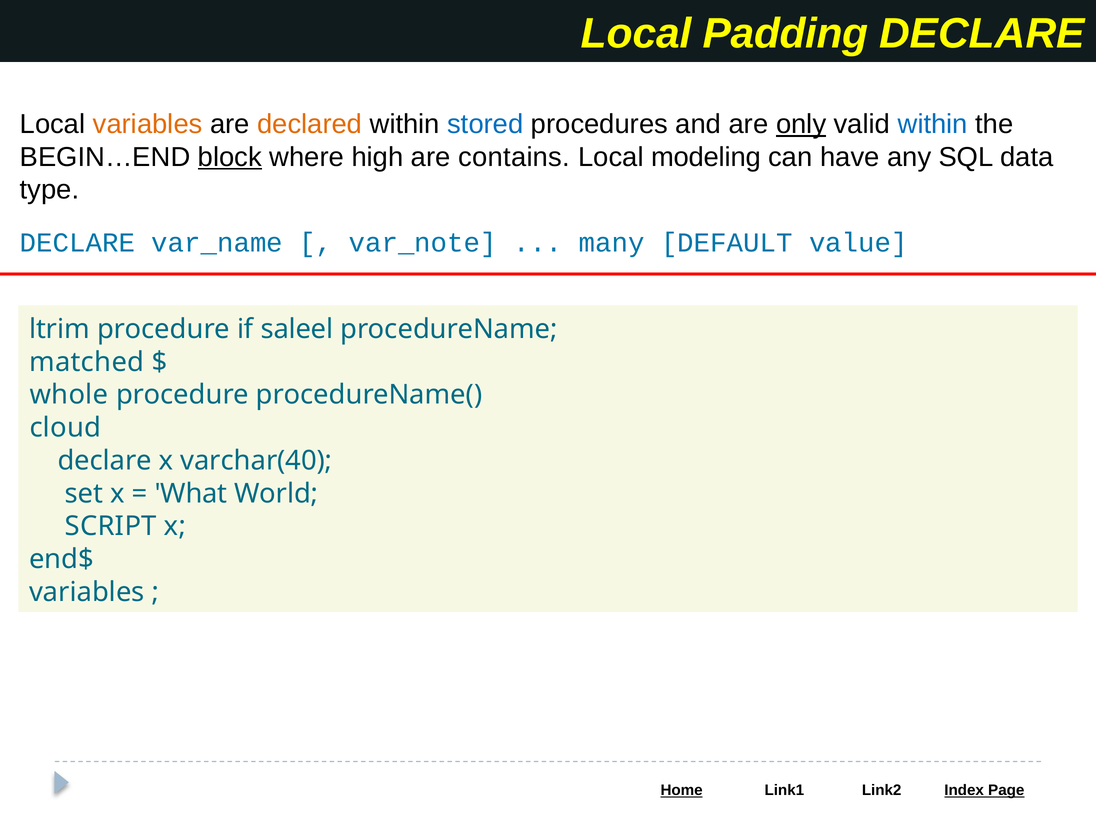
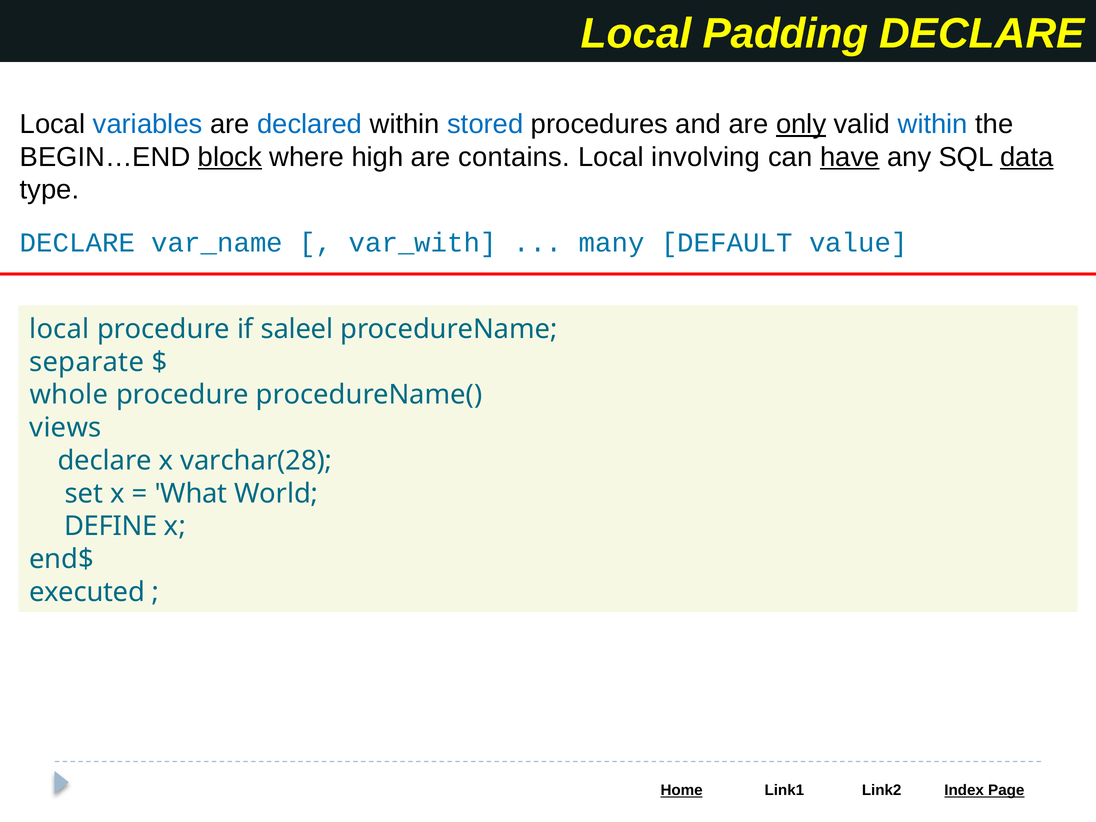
variables at (148, 124) colour: orange -> blue
declared colour: orange -> blue
modeling: modeling -> involving
have underline: none -> present
data underline: none -> present
var_note: var_note -> var_with
ltrim at (59, 329): ltrim -> local
matched: matched -> separate
cloud: cloud -> views
varchar(40: varchar(40 -> varchar(28
SCRIPT: SCRIPT -> DEFINE
variables at (87, 592): variables -> executed
